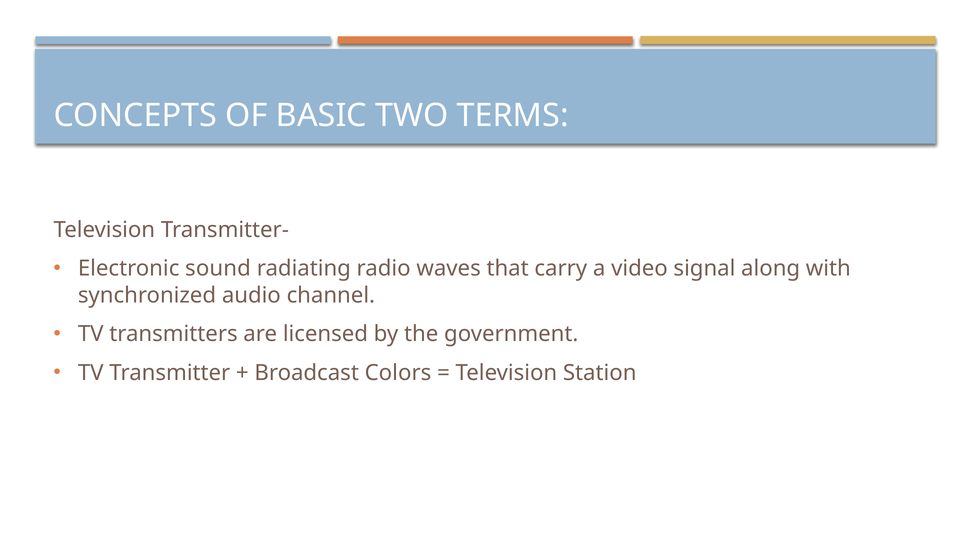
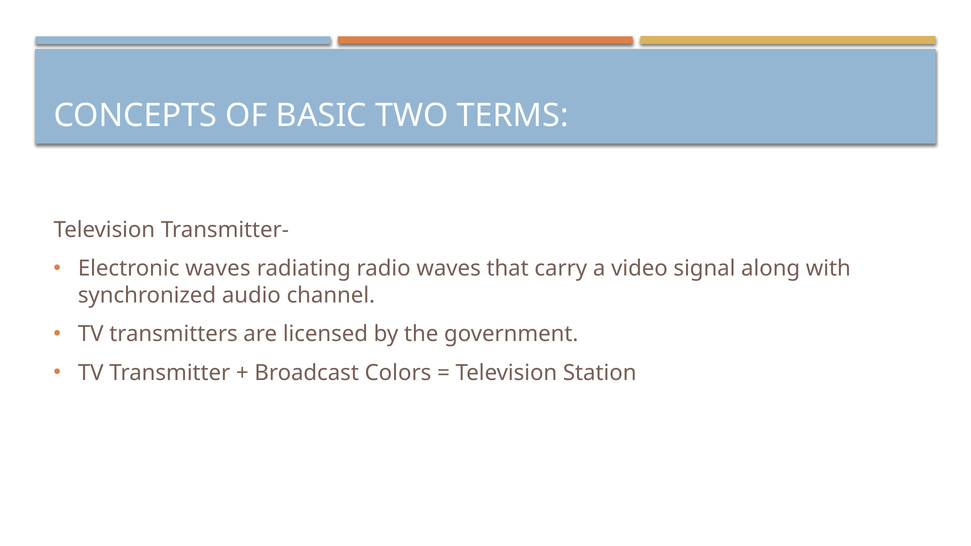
Electronic sound: sound -> waves
